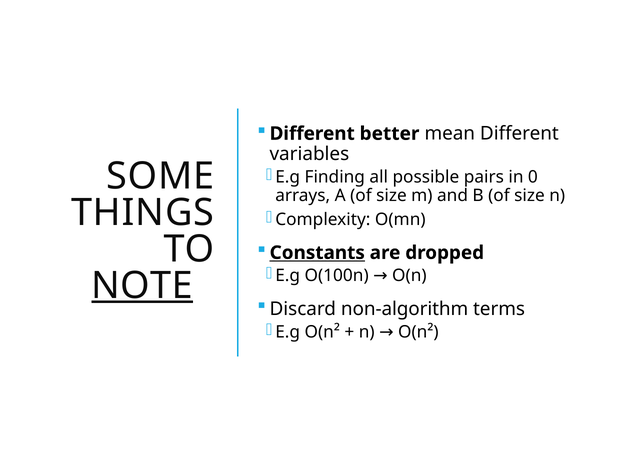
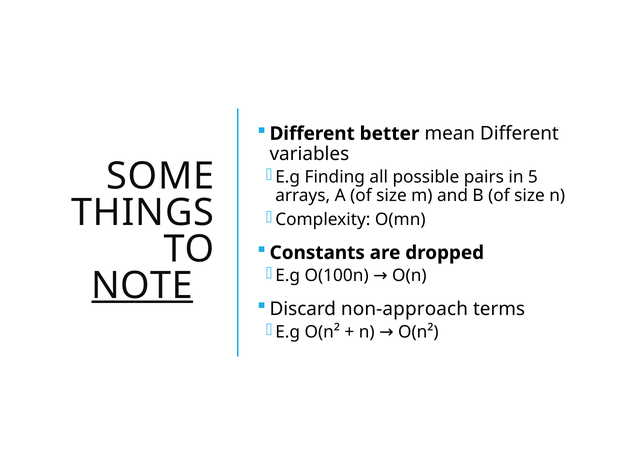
0: 0 -> 5
Constants underline: present -> none
non-algorithm: non-algorithm -> non-approach
